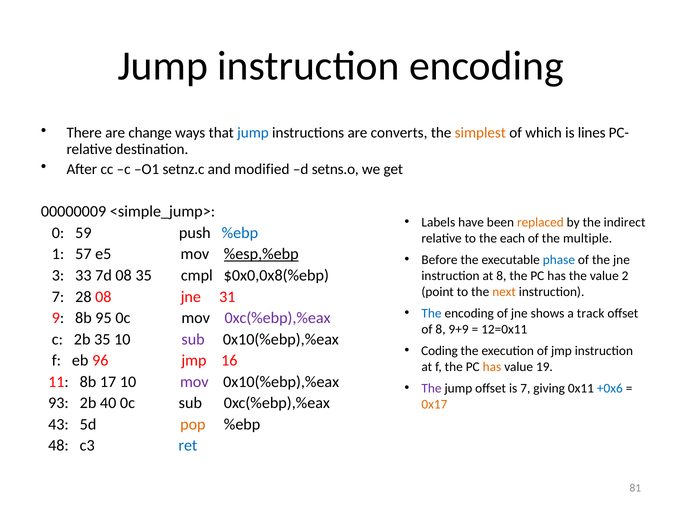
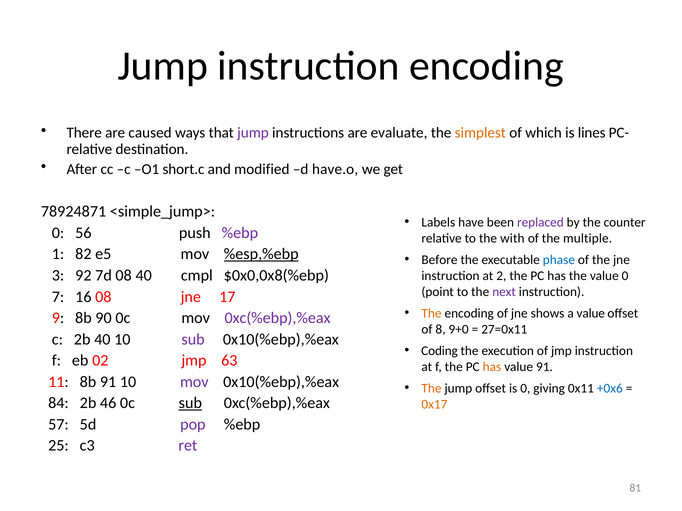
change: change -> caused
jump at (253, 133) colour: blue -> purple
converts: converts -> evaluate
setnz.c: setnz.c -> short.c
setns.o: setns.o -> have.o
00000009: 00000009 -> 78924871
replaced colour: orange -> purple
indirect: indirect -> counter
59: 59 -> 56
%ebp at (240, 233) colour: blue -> purple
each: each -> with
57: 57 -> 82
33: 33 -> 92
08 35: 35 -> 40
at 8: 8 -> 2
value 2: 2 -> 0
next colour: orange -> purple
28: 28 -> 16
31: 31 -> 17
The at (432, 314) colour: blue -> orange
a track: track -> value
95: 95 -> 90
9+9: 9+9 -> 9+0
12=0x11: 12=0x11 -> 27=0x11
2b 35: 35 -> 40
96: 96 -> 02
16: 16 -> 63
value 19: 19 -> 91
8b 17: 17 -> 91
The at (432, 389) colour: purple -> orange
is 7: 7 -> 0
93: 93 -> 84
40: 40 -> 46
sub at (190, 403) underline: none -> present
43: 43 -> 57
pop colour: orange -> purple
48: 48 -> 25
ret colour: blue -> purple
